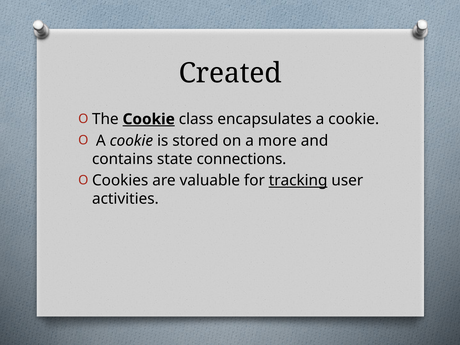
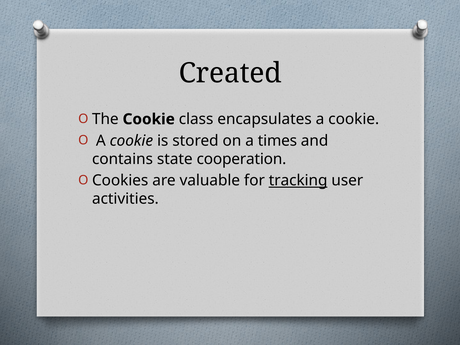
Cookie at (149, 119) underline: present -> none
more: more -> times
connections: connections -> cooperation
